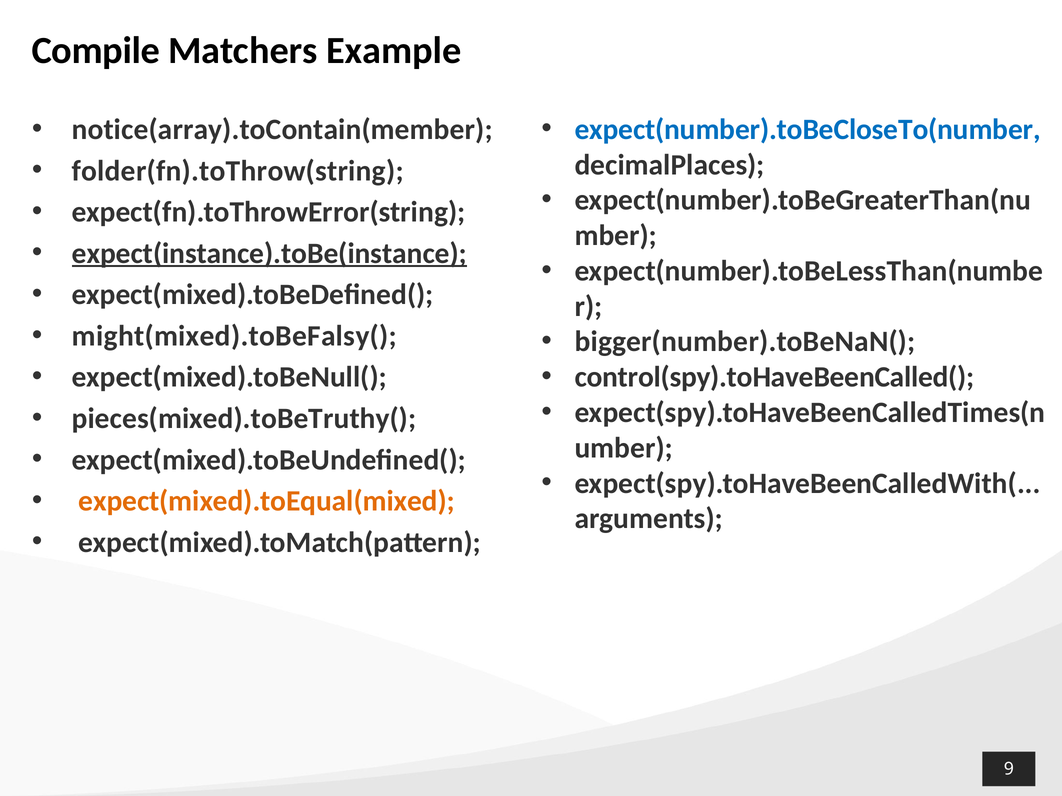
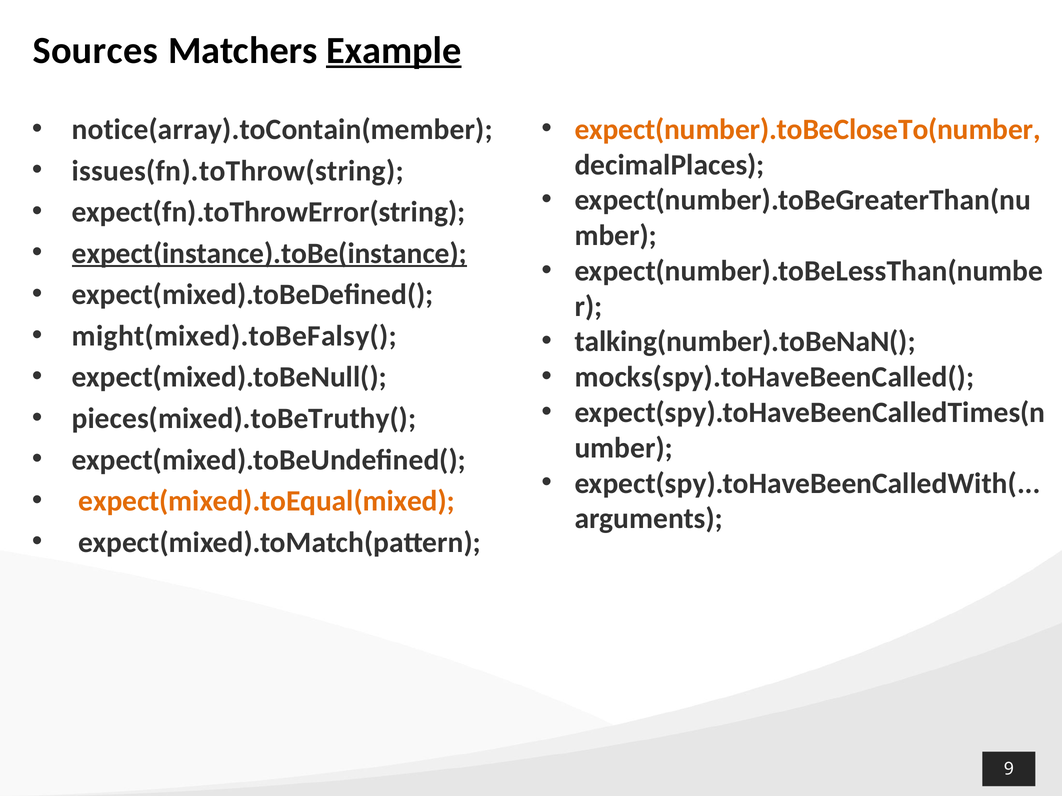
Compile: Compile -> Sources
Example underline: none -> present
expect(number).toBeCloseTo(number colour: blue -> orange
folder(fn).toThrow(string: folder(fn).toThrow(string -> issues(fn).toThrow(string
bigger(number).toBeNaN(: bigger(number).toBeNaN( -> talking(number).toBeNaN(
control(spy).toHaveBeenCalled(: control(spy).toHaveBeenCalled( -> mocks(spy).toHaveBeenCalled(
